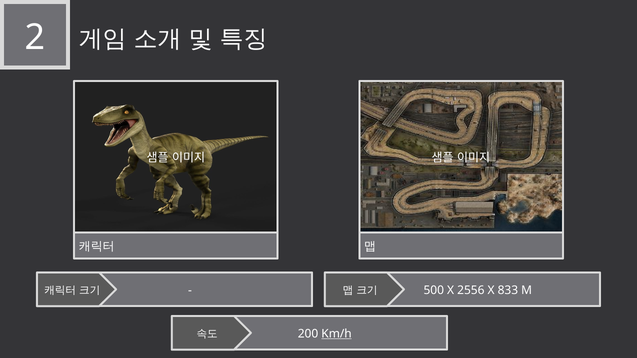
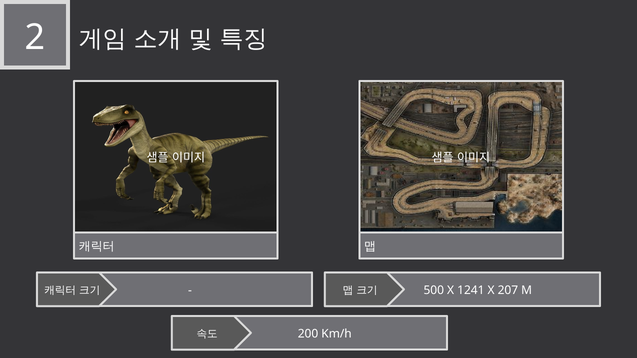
2556: 2556 -> 1241
833: 833 -> 207
Km/h underline: present -> none
